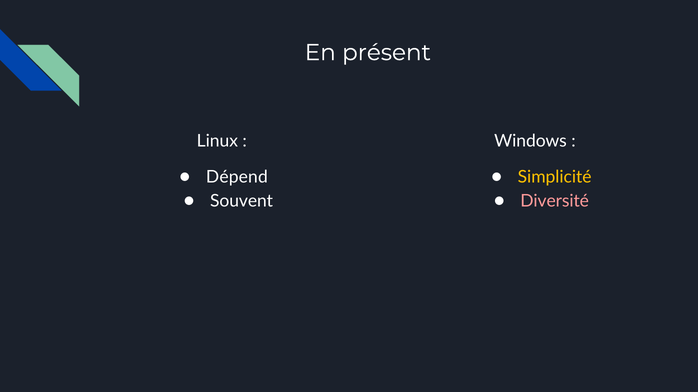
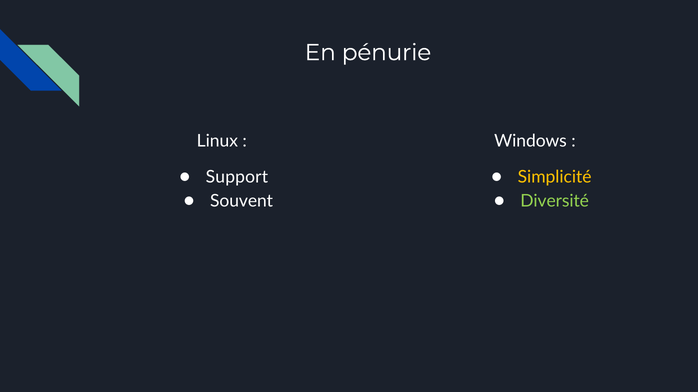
présent: présent -> pénurie
Dépend: Dépend -> Support
Diversité colour: pink -> light green
